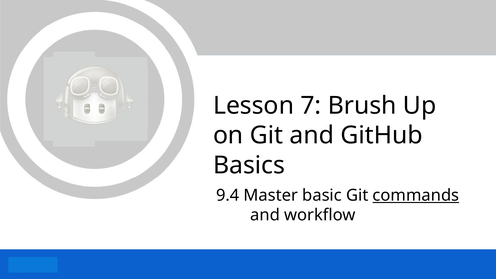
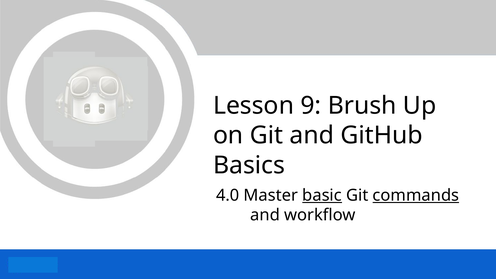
7: 7 -> 9
9.4: 9.4 -> 4.0
basic underline: none -> present
